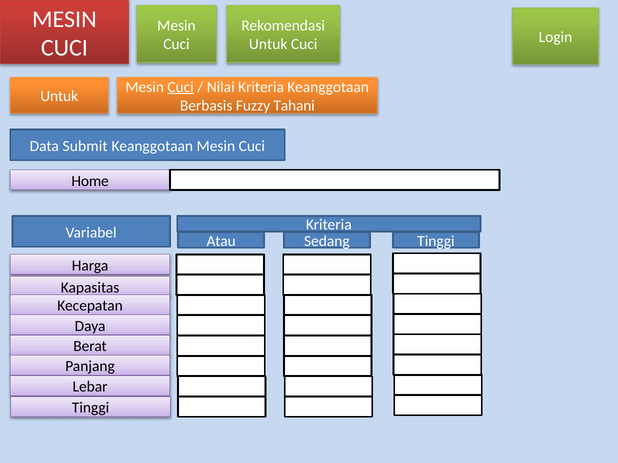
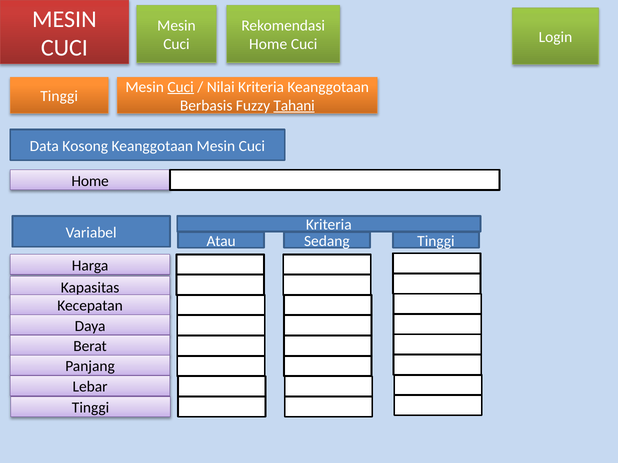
Untuk at (268, 44): Untuk -> Home
Untuk at (59, 96): Untuk -> Tinggi
Tahani underline: none -> present
Submit: Submit -> Kosong
